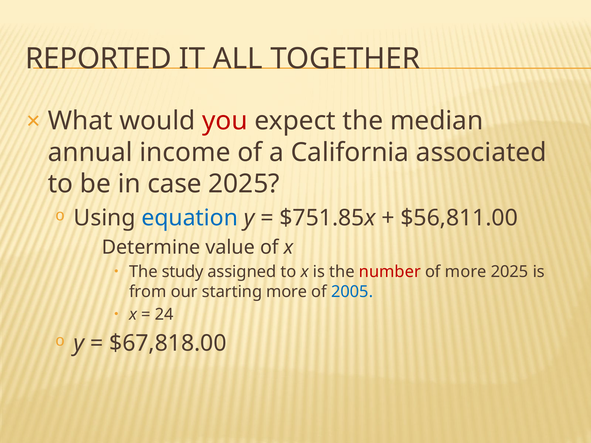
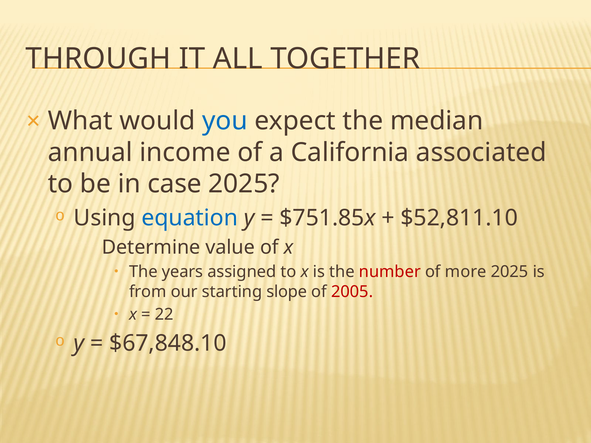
REPORTED: REPORTED -> THROUGH
you colour: red -> blue
$56,811.00: $56,811.00 -> $52,811.10
study: study -> years
starting more: more -> slope
2005 colour: blue -> red
24: 24 -> 22
$67,818.00: $67,818.00 -> $67,848.10
